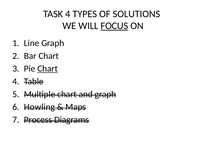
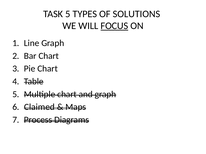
TASK 4: 4 -> 5
Chart at (48, 69) underline: present -> none
Howling: Howling -> Claimed
